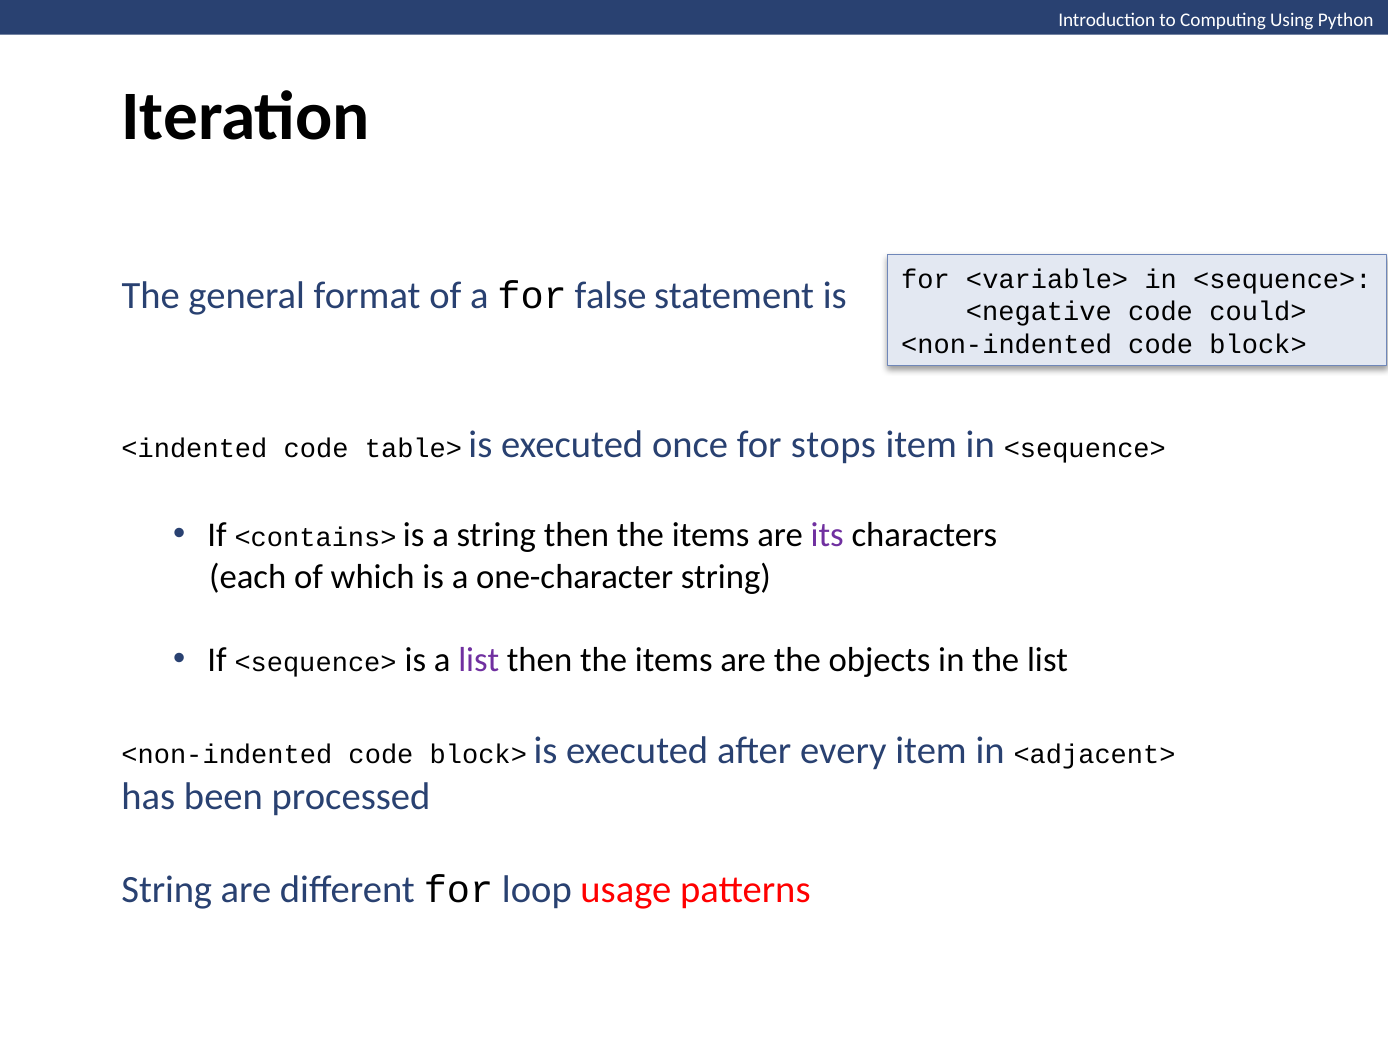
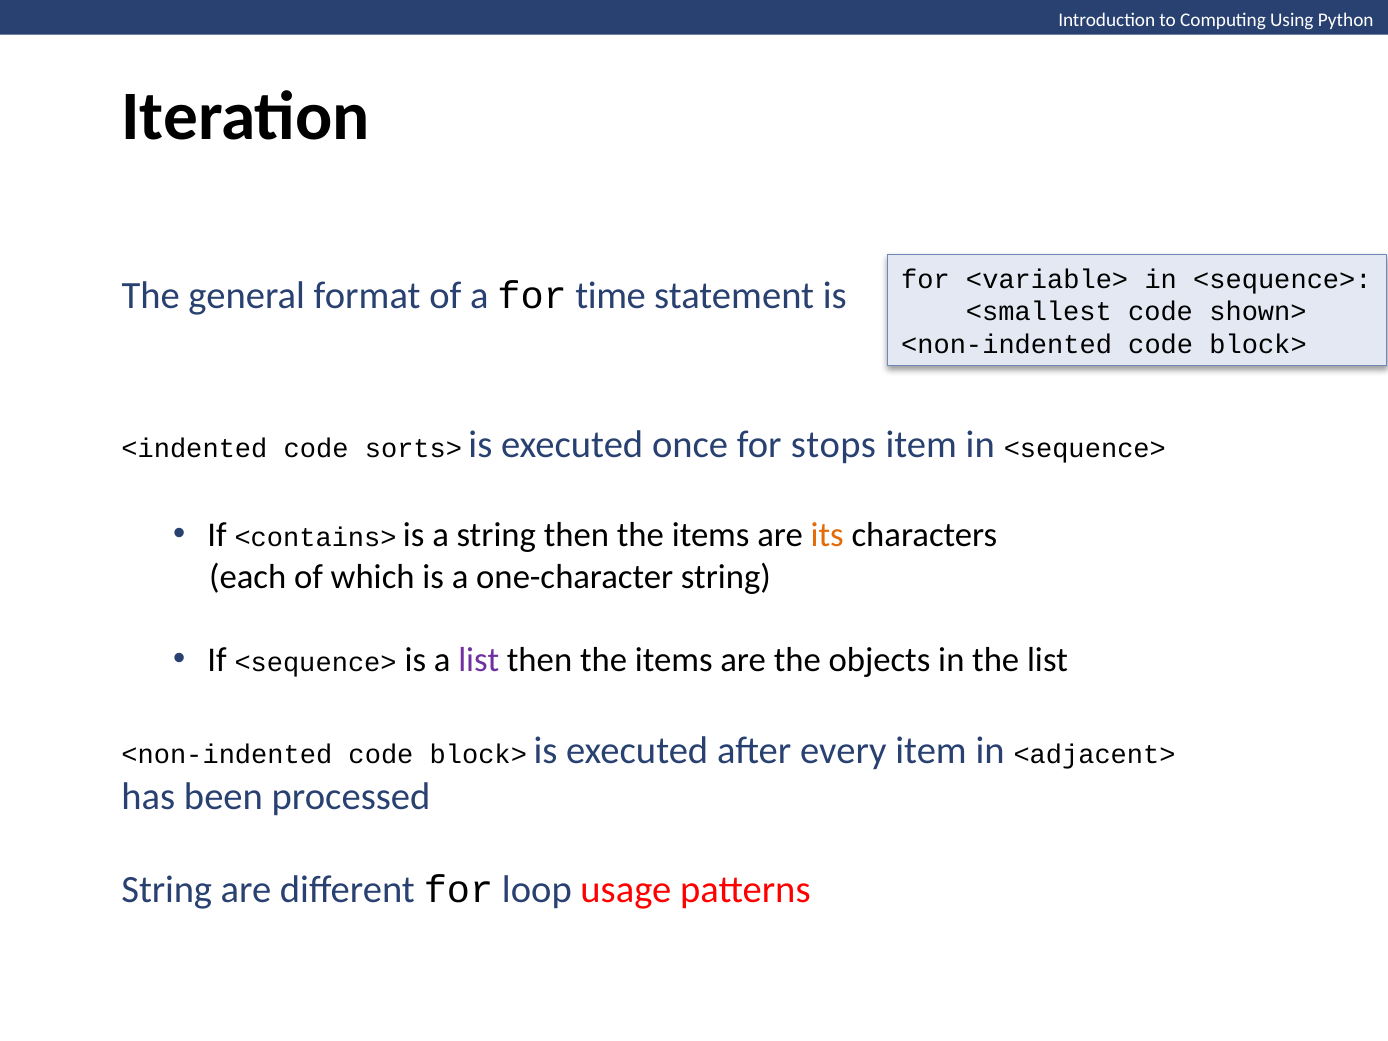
false: false -> time
<negative: <negative -> <smallest
could>: could> -> shown>
table>: table> -> sorts>
its colour: purple -> orange
